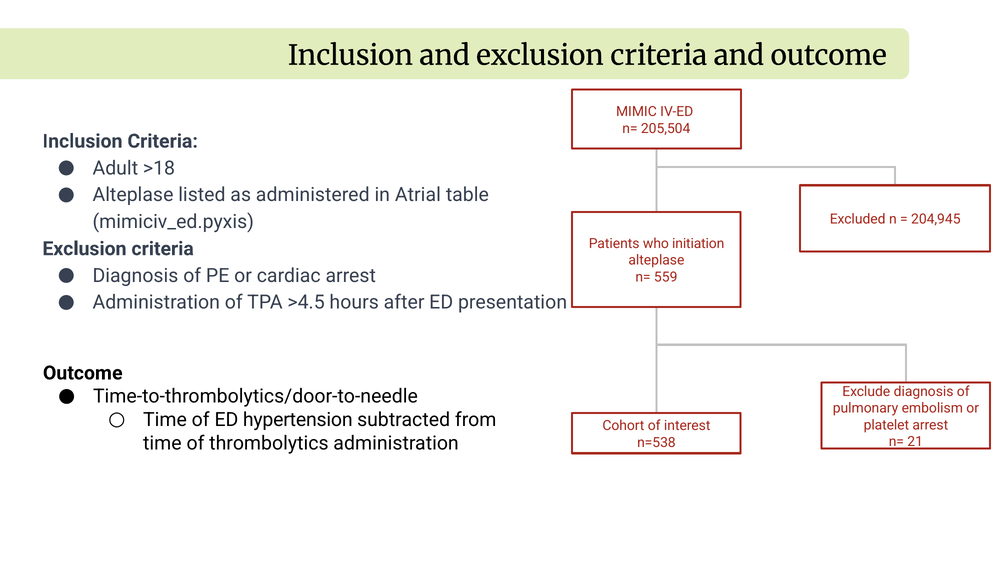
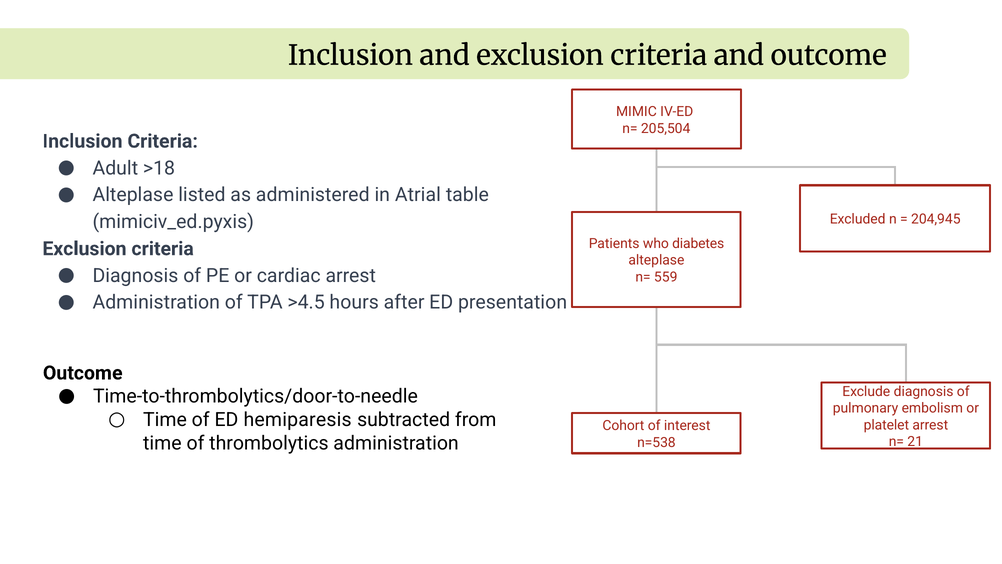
initiation: initiation -> diabetes
hypertension: hypertension -> hemiparesis
